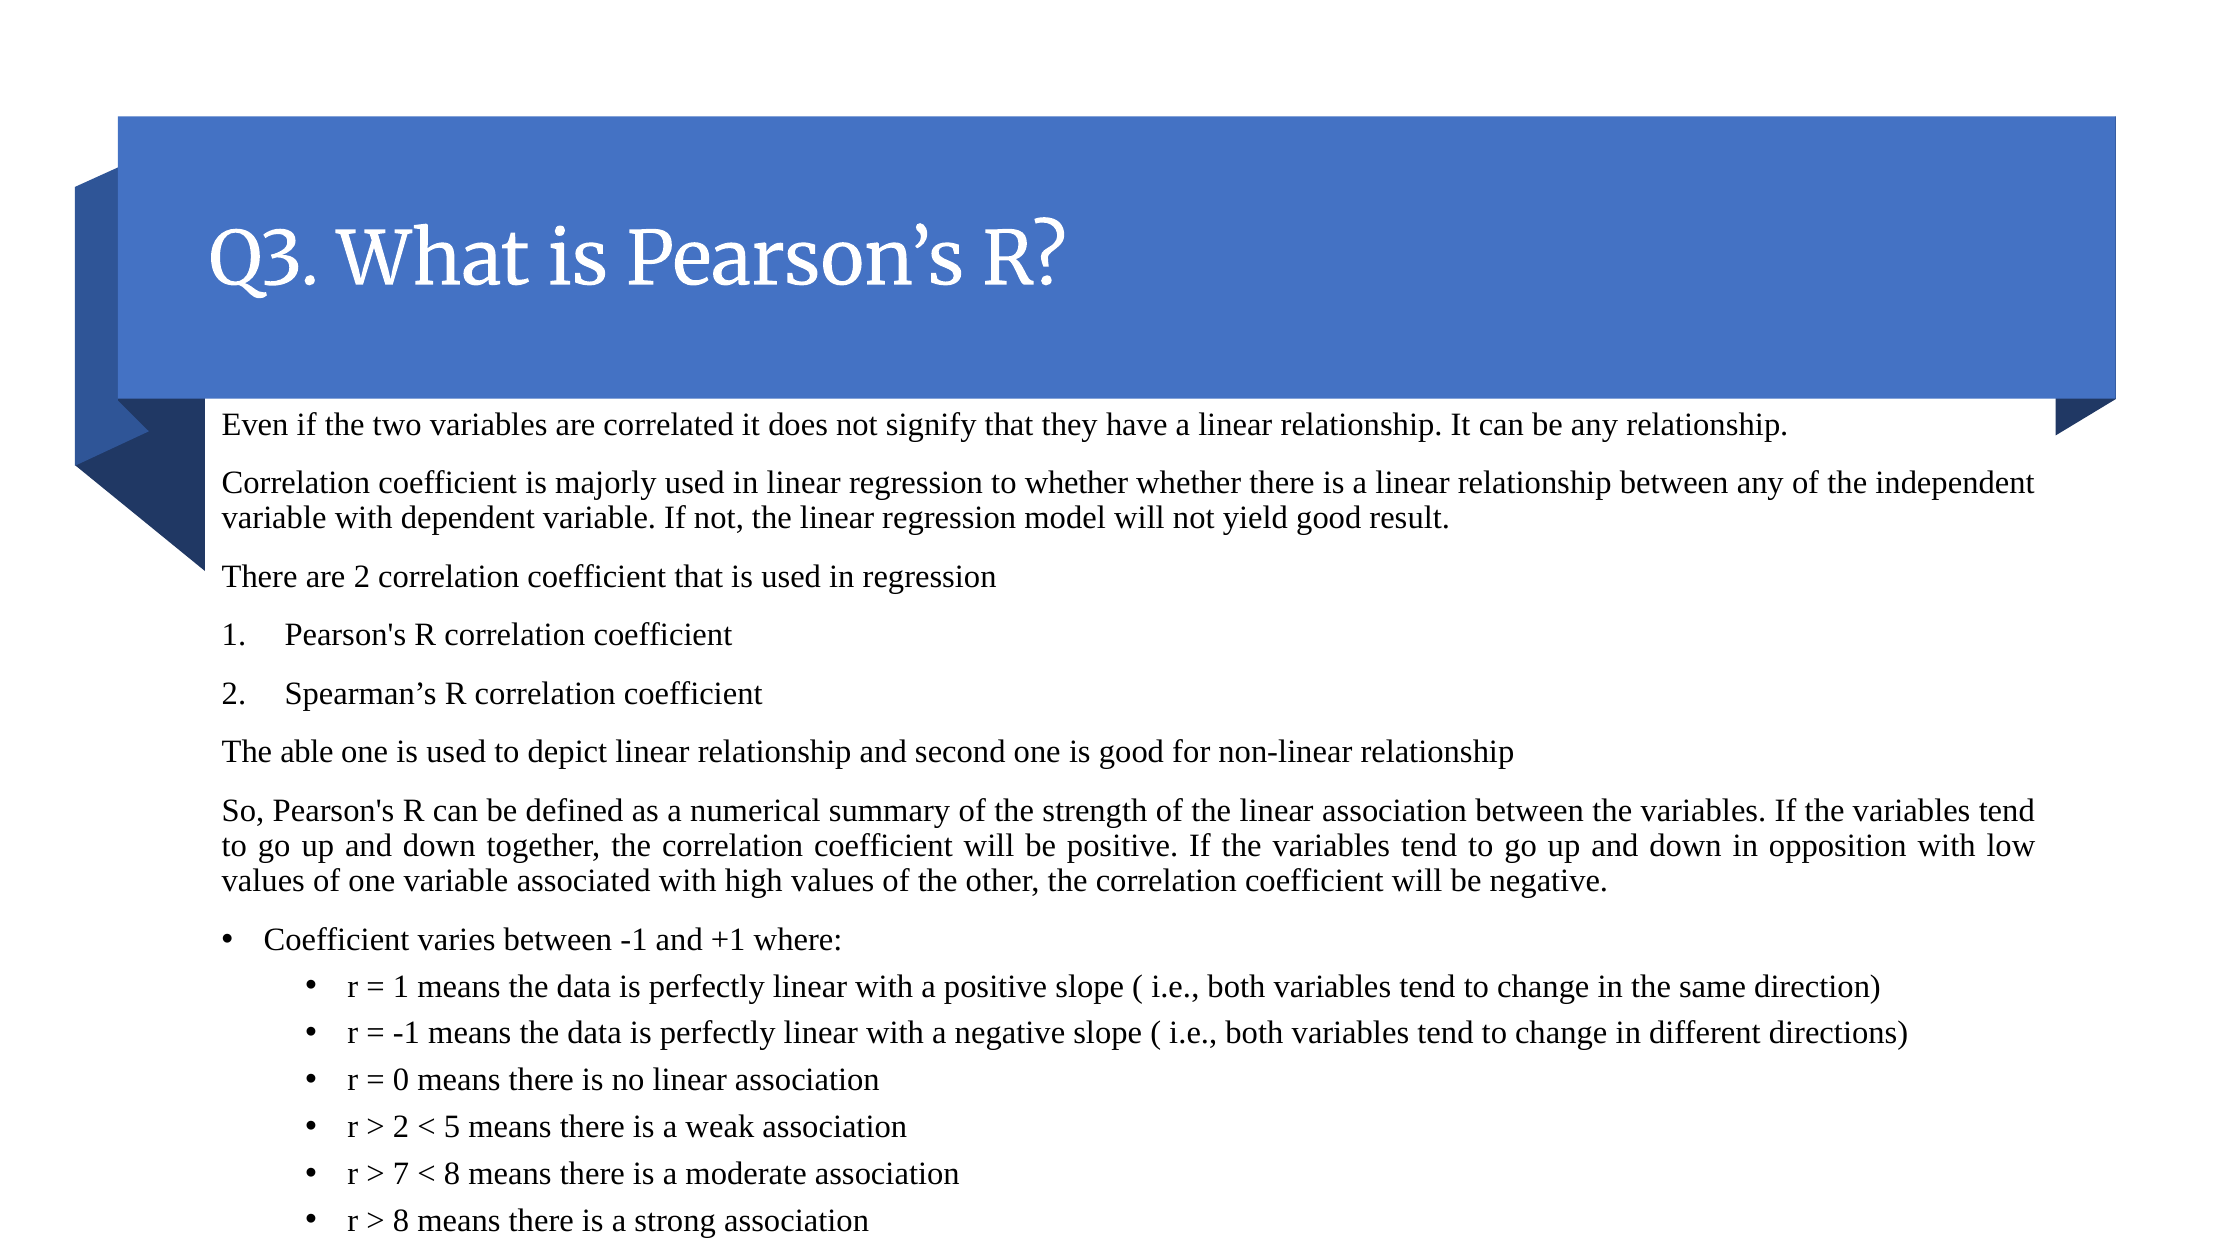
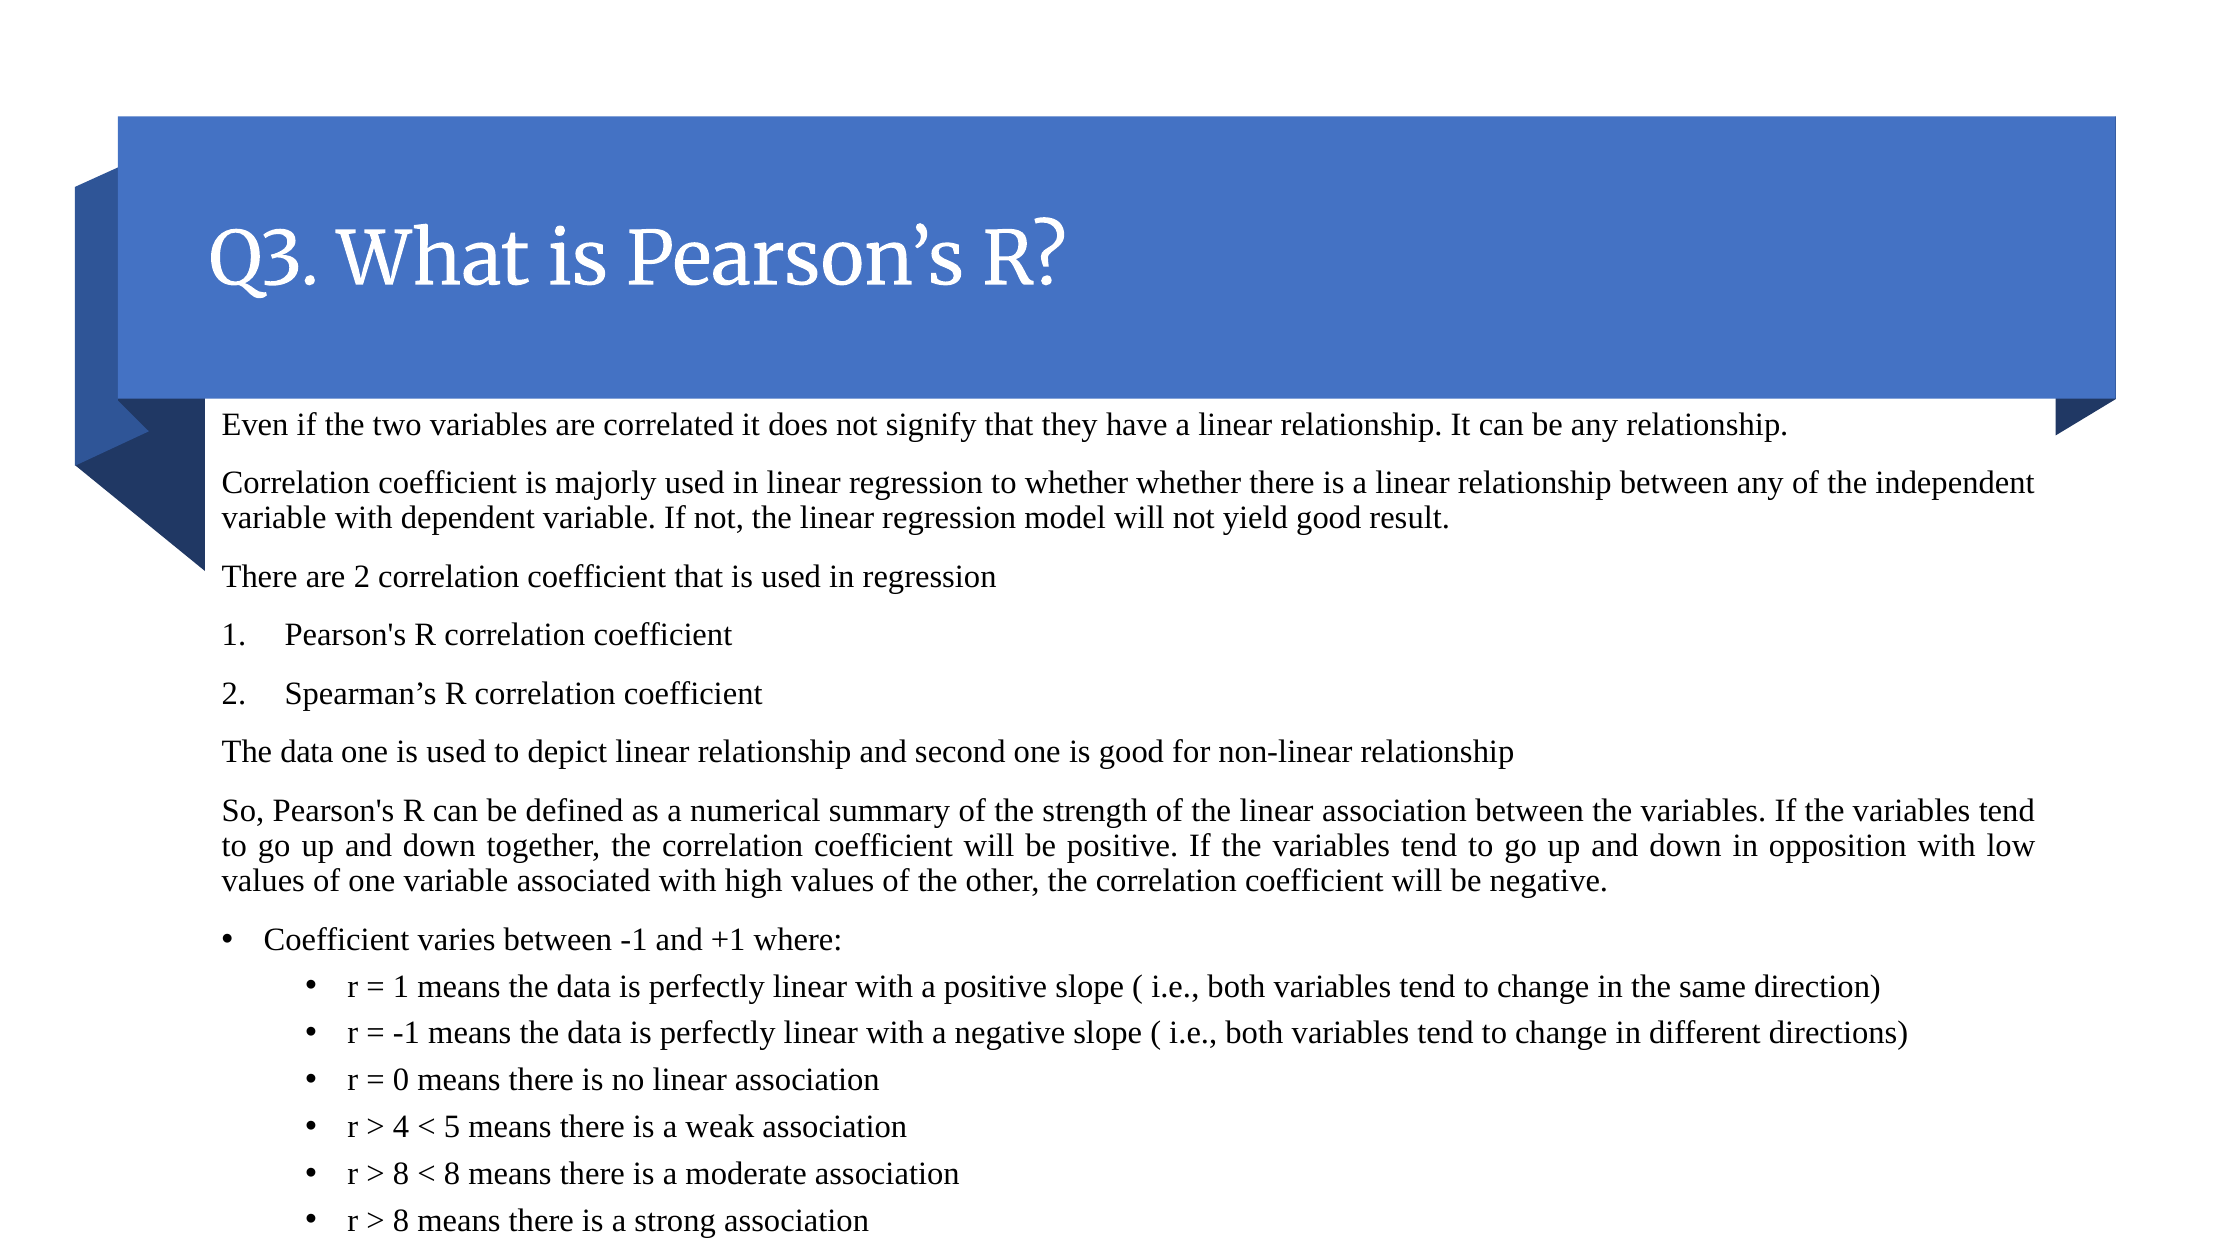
able at (307, 752): able -> data
2 at (401, 1127): 2 -> 4
7 at (401, 1174): 7 -> 8
